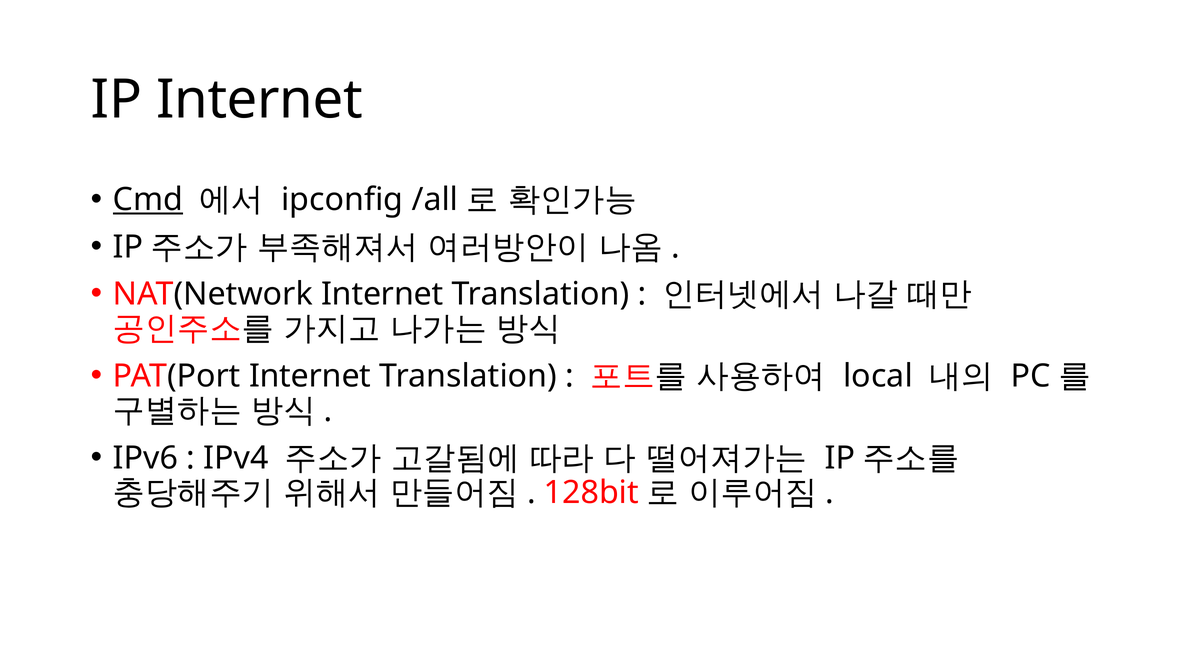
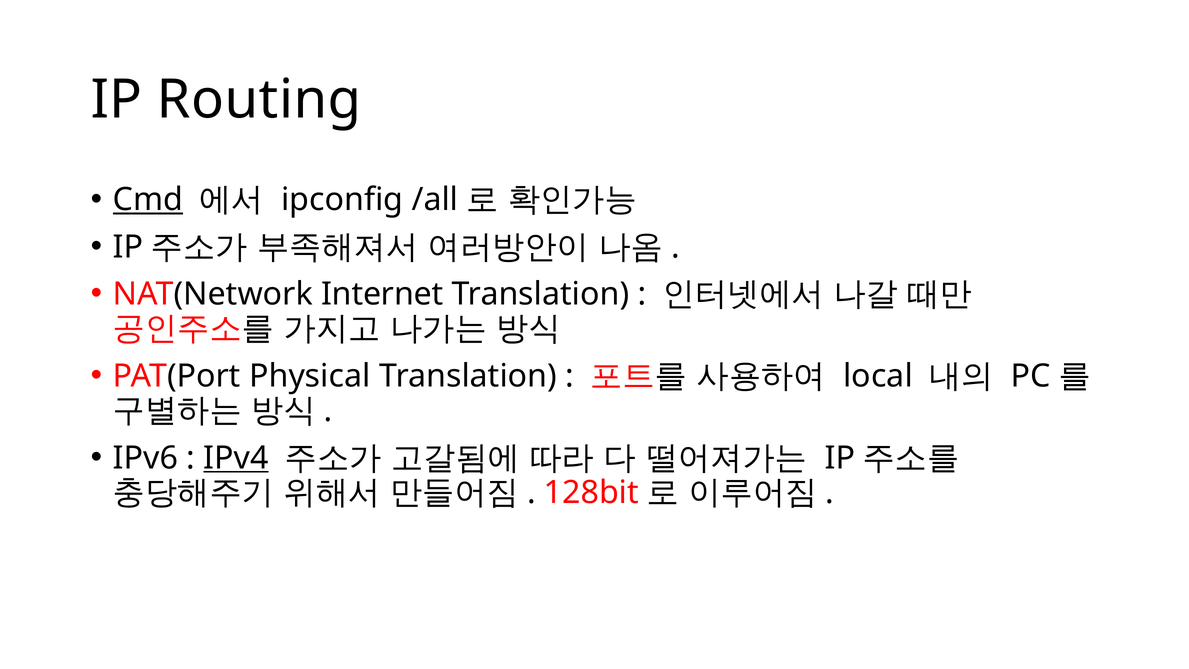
IP Internet: Internet -> Routing
PAT(Port Internet: Internet -> Physical
IPv4 underline: none -> present
